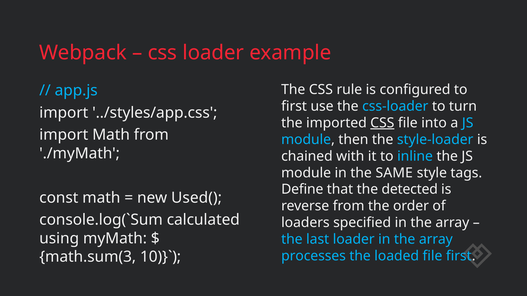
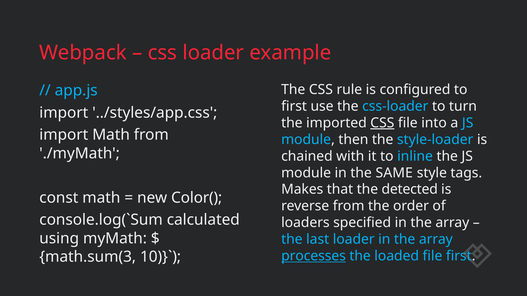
Define: Define -> Makes
Used(: Used( -> Color(
processes underline: none -> present
